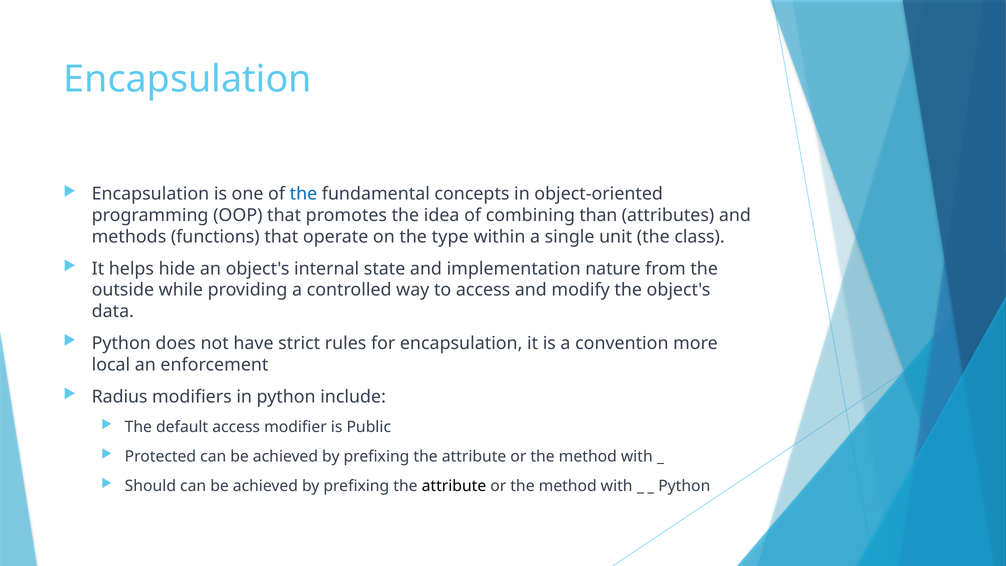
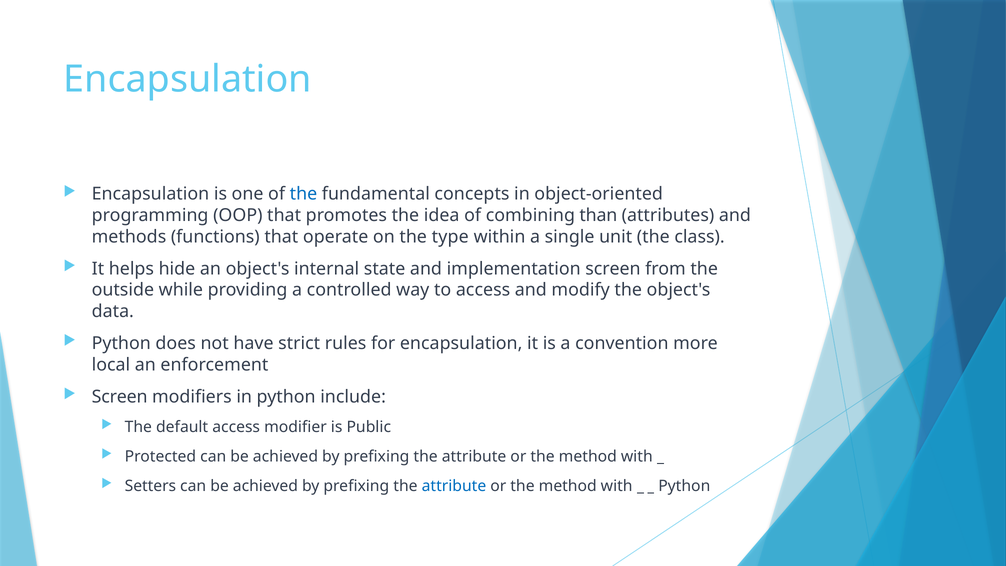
implementation nature: nature -> screen
Radius at (120, 397): Radius -> Screen
Should: Should -> Setters
attribute at (454, 486) colour: black -> blue
